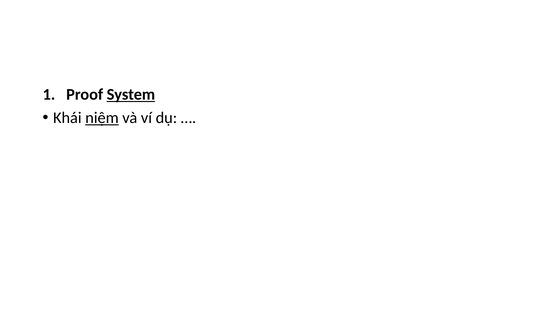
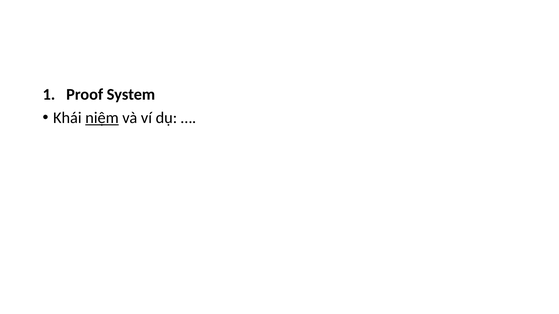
System underline: present -> none
